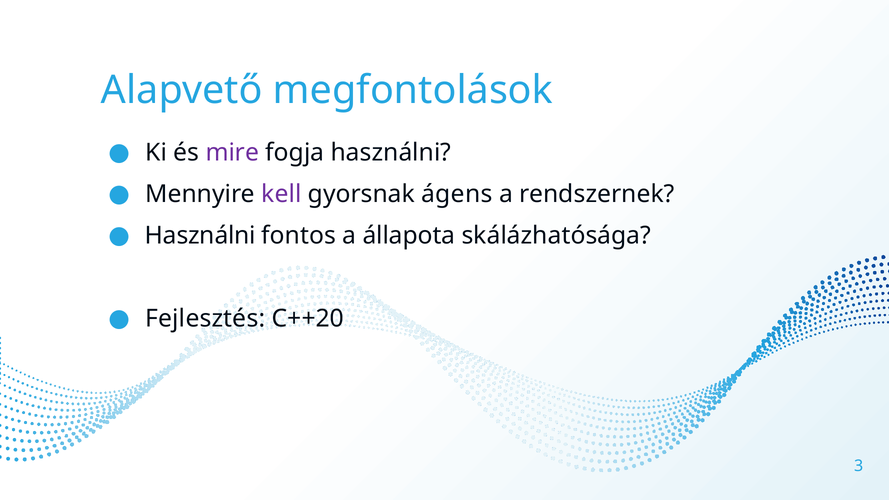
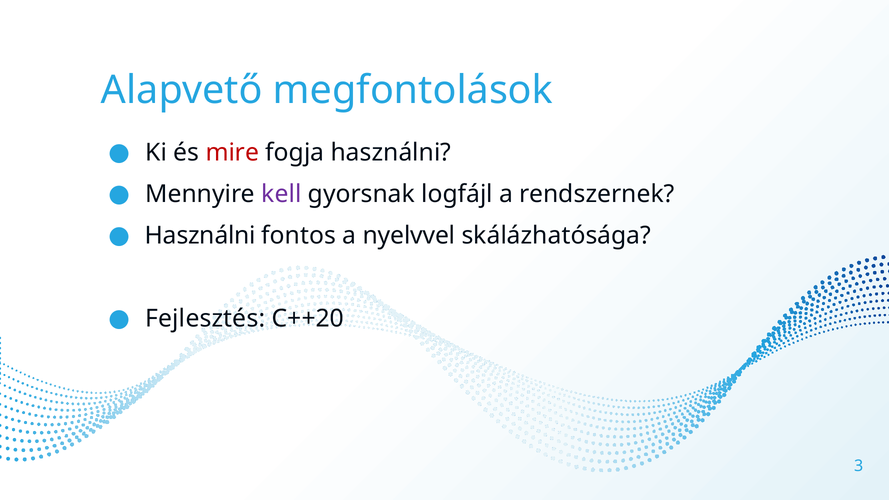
mire colour: purple -> red
ágens: ágens -> logfájl
állapota: állapota -> nyelvvel
